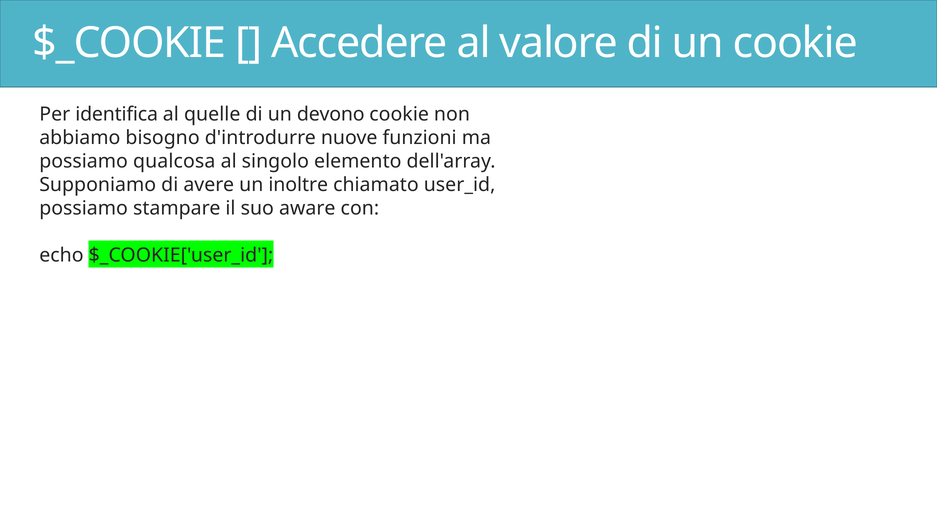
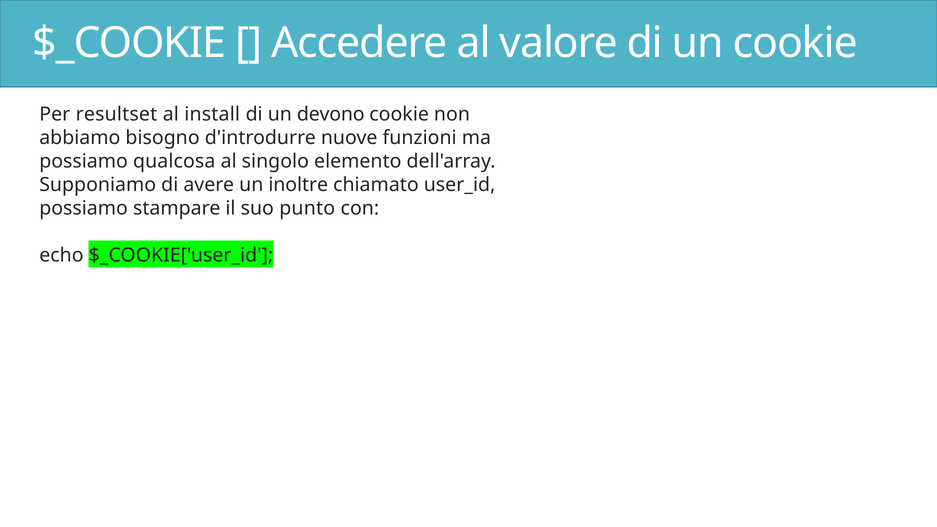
identifica: identifica -> resultset
quelle: quelle -> install
aware: aware -> punto
